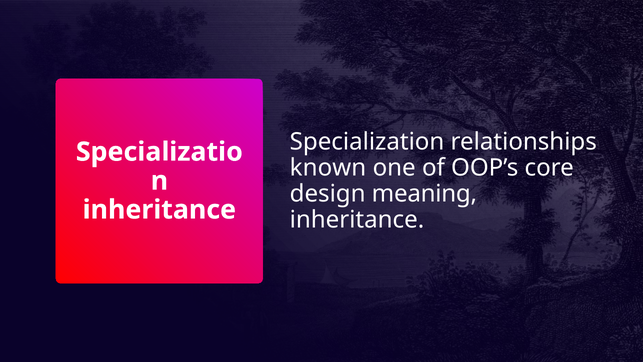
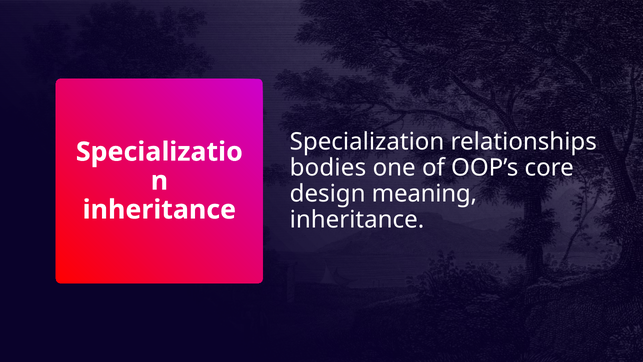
known: known -> bodies
